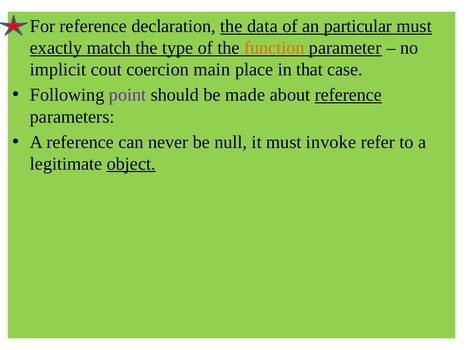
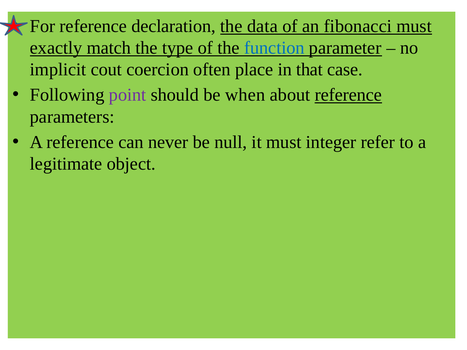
particular: particular -> fibonacci
function colour: orange -> blue
main: main -> often
made: made -> when
invoke: invoke -> integer
object underline: present -> none
